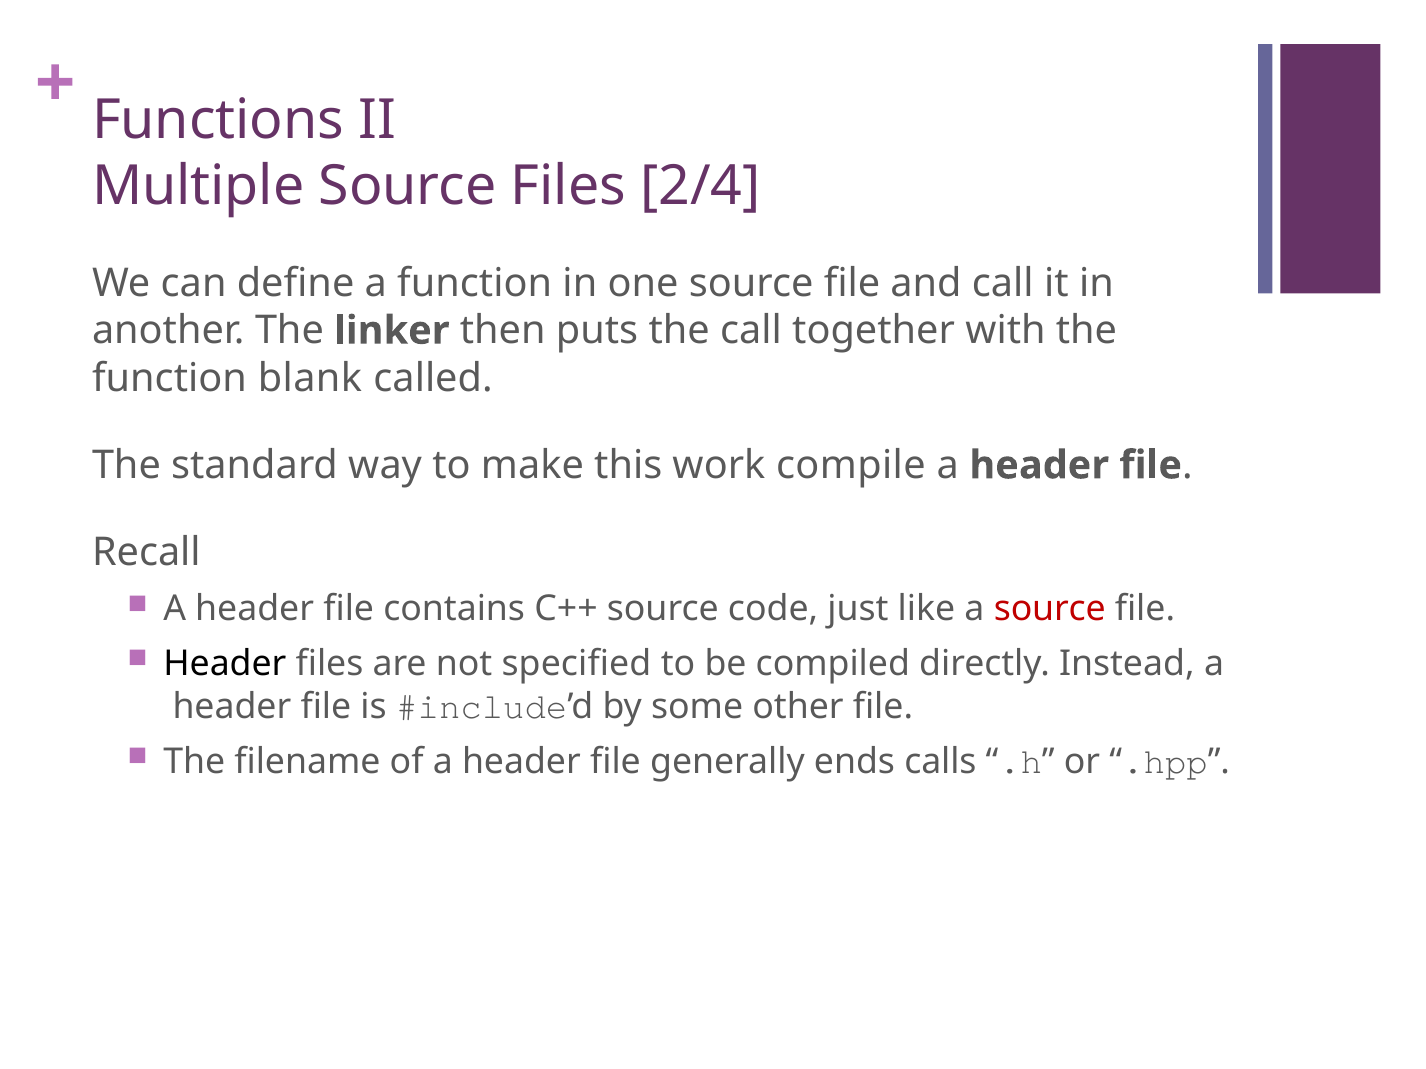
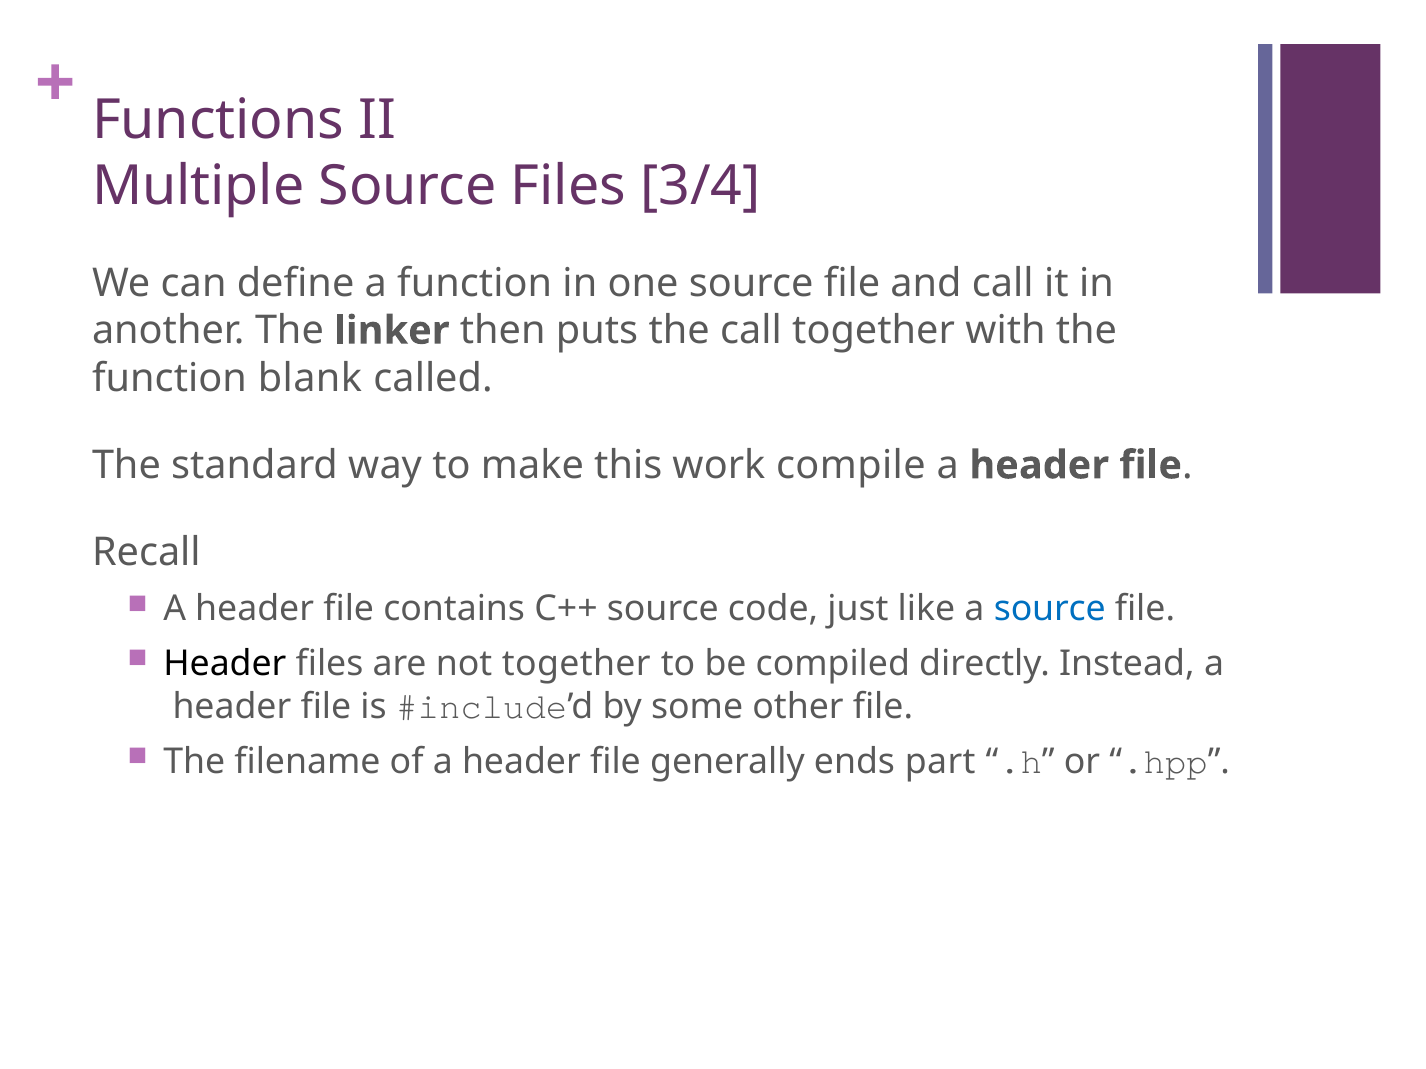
2/4: 2/4 -> 3/4
source at (1050, 610) colour: red -> blue
not specified: specified -> together
calls: calls -> part
